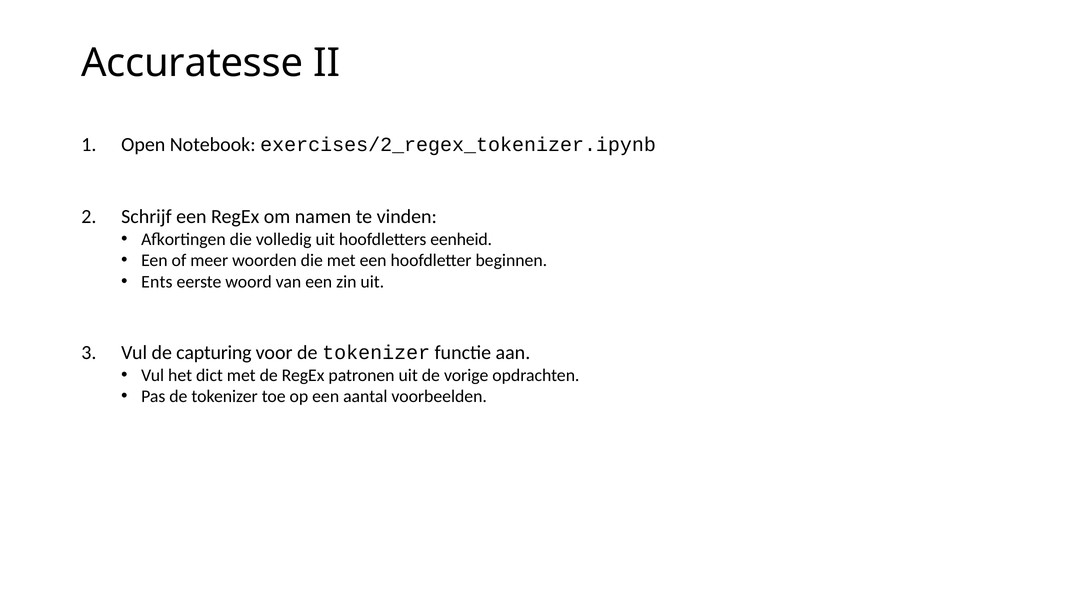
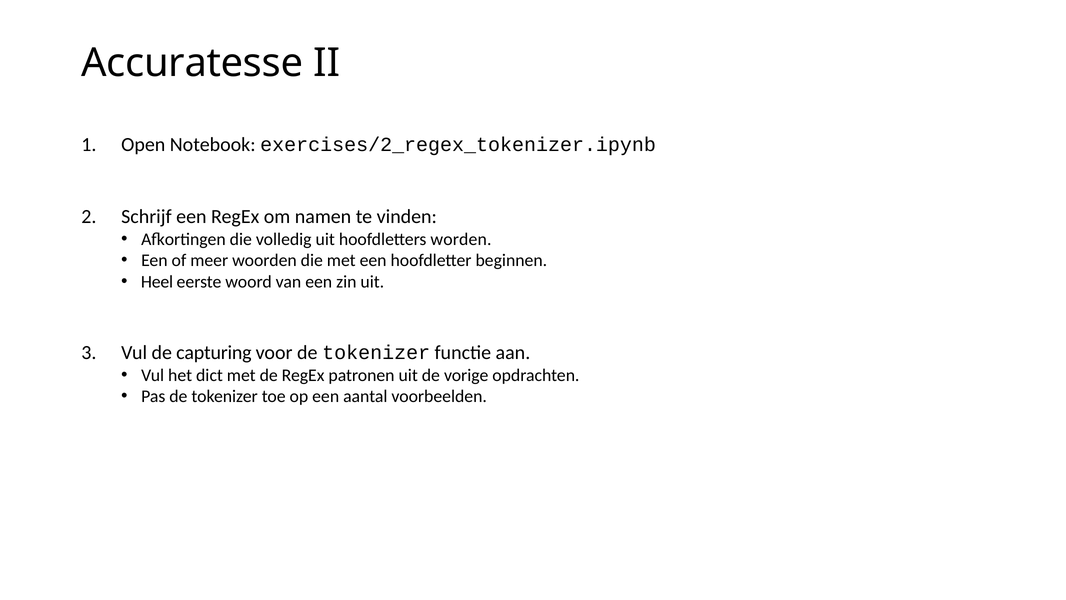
eenheid: eenheid -> worden
Ents: Ents -> Heel
